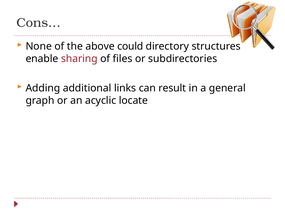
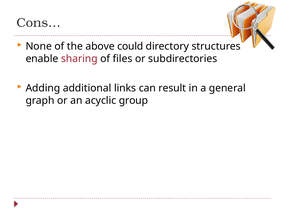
locate: locate -> group
